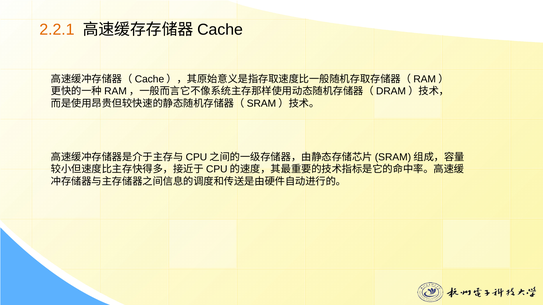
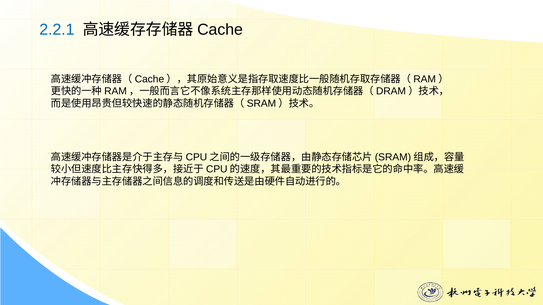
2.2.1 colour: orange -> blue
